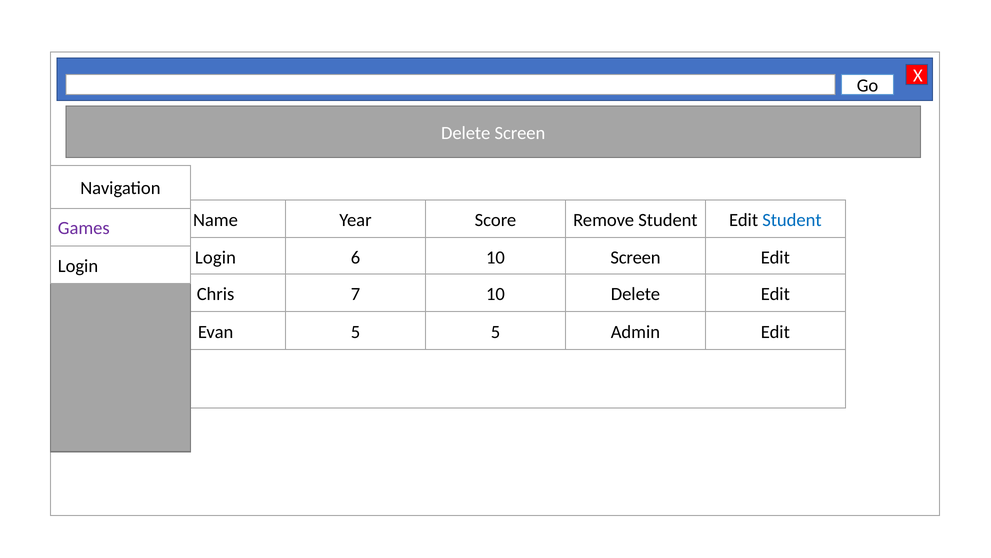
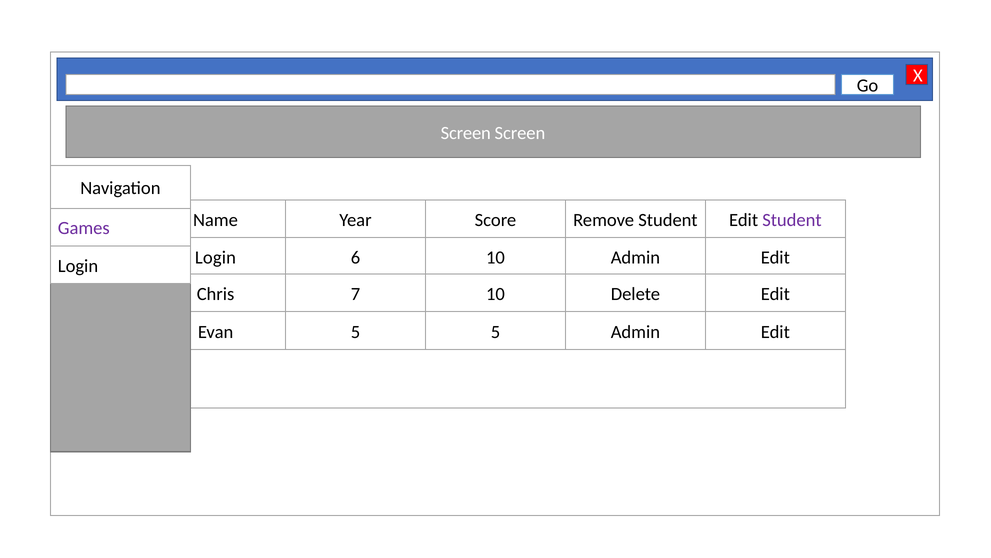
Delete at (466, 133): Delete -> Screen
Student at (792, 220) colour: blue -> purple
Screen at (635, 258): Screen -> Admin
